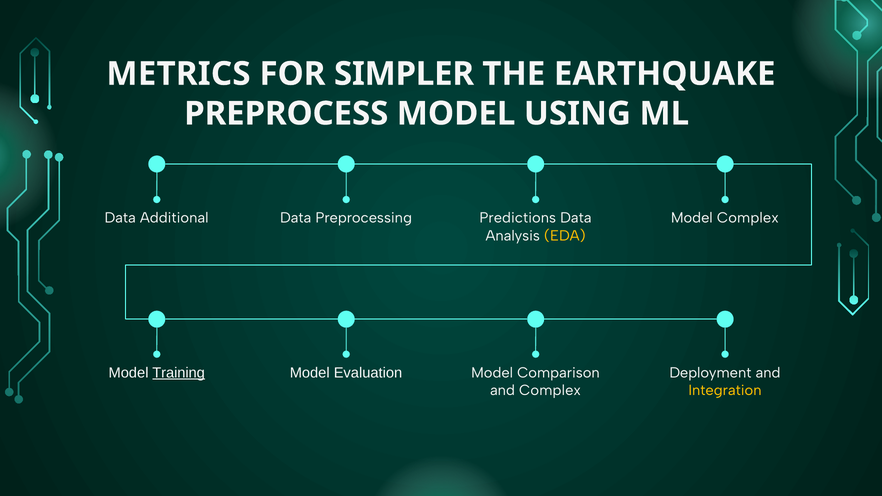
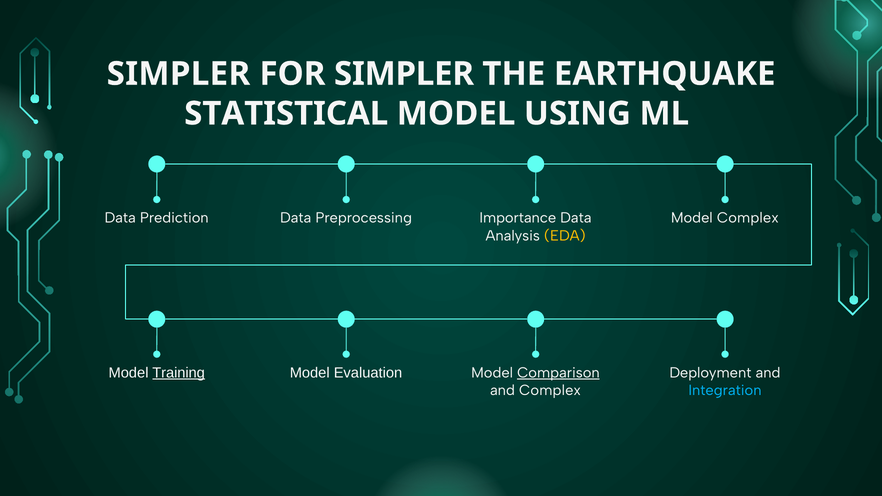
METRICS at (178, 74): METRICS -> SIMPLER
PREPROCESS: PREPROCESS -> STATISTICAL
Additional: Additional -> Prediction
Predictions: Predictions -> Importance
Comparison underline: none -> present
Integration colour: yellow -> light blue
